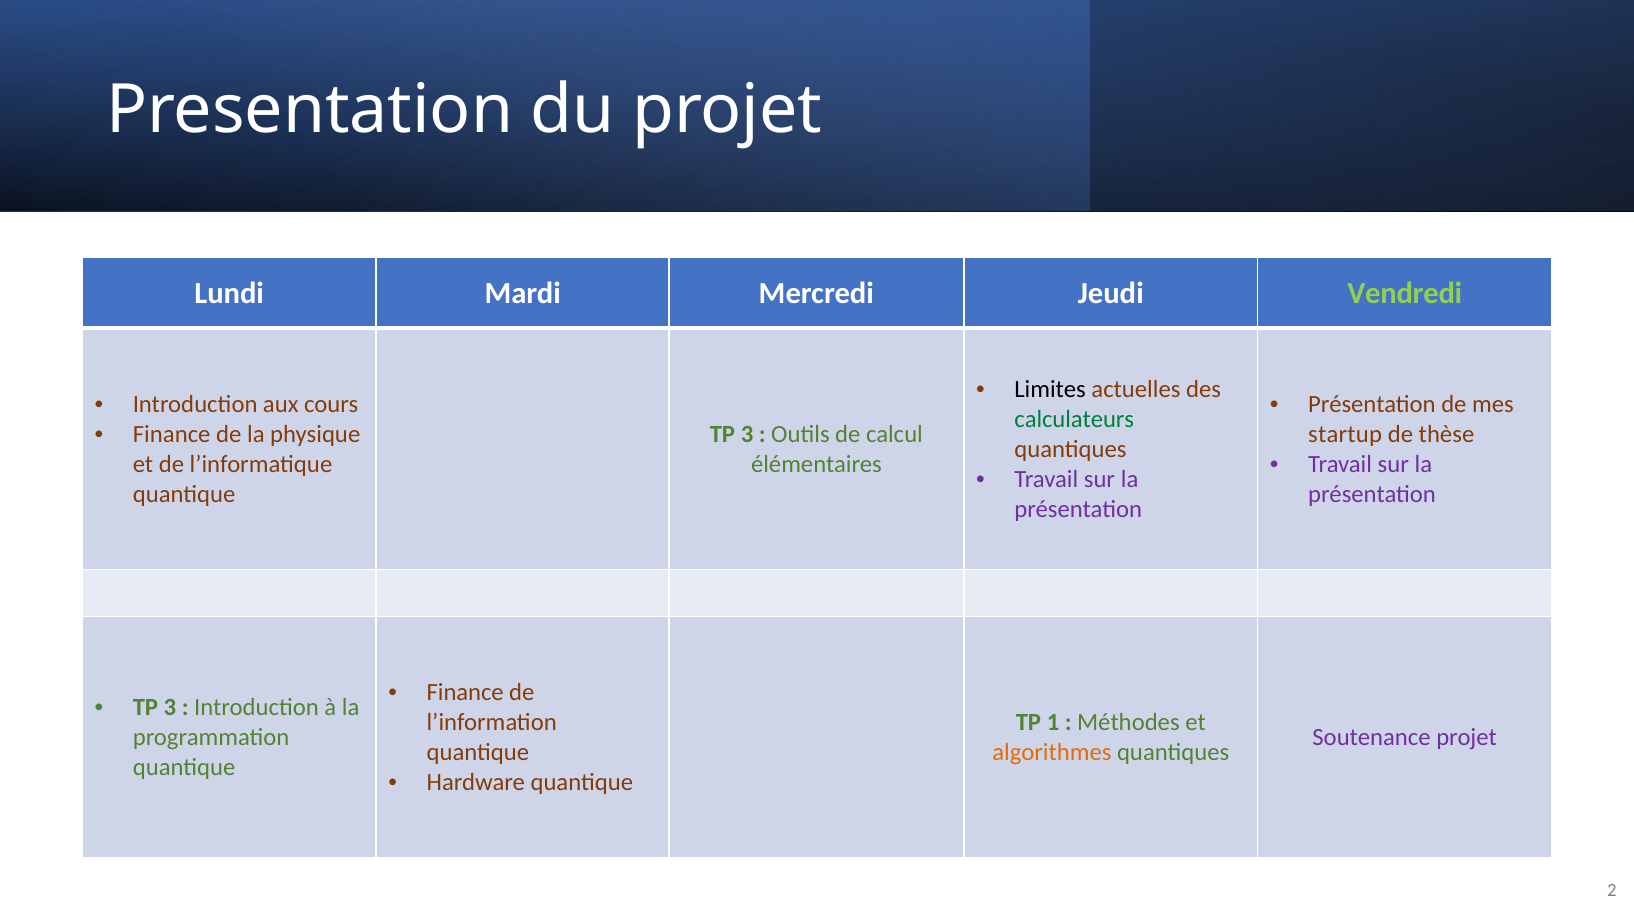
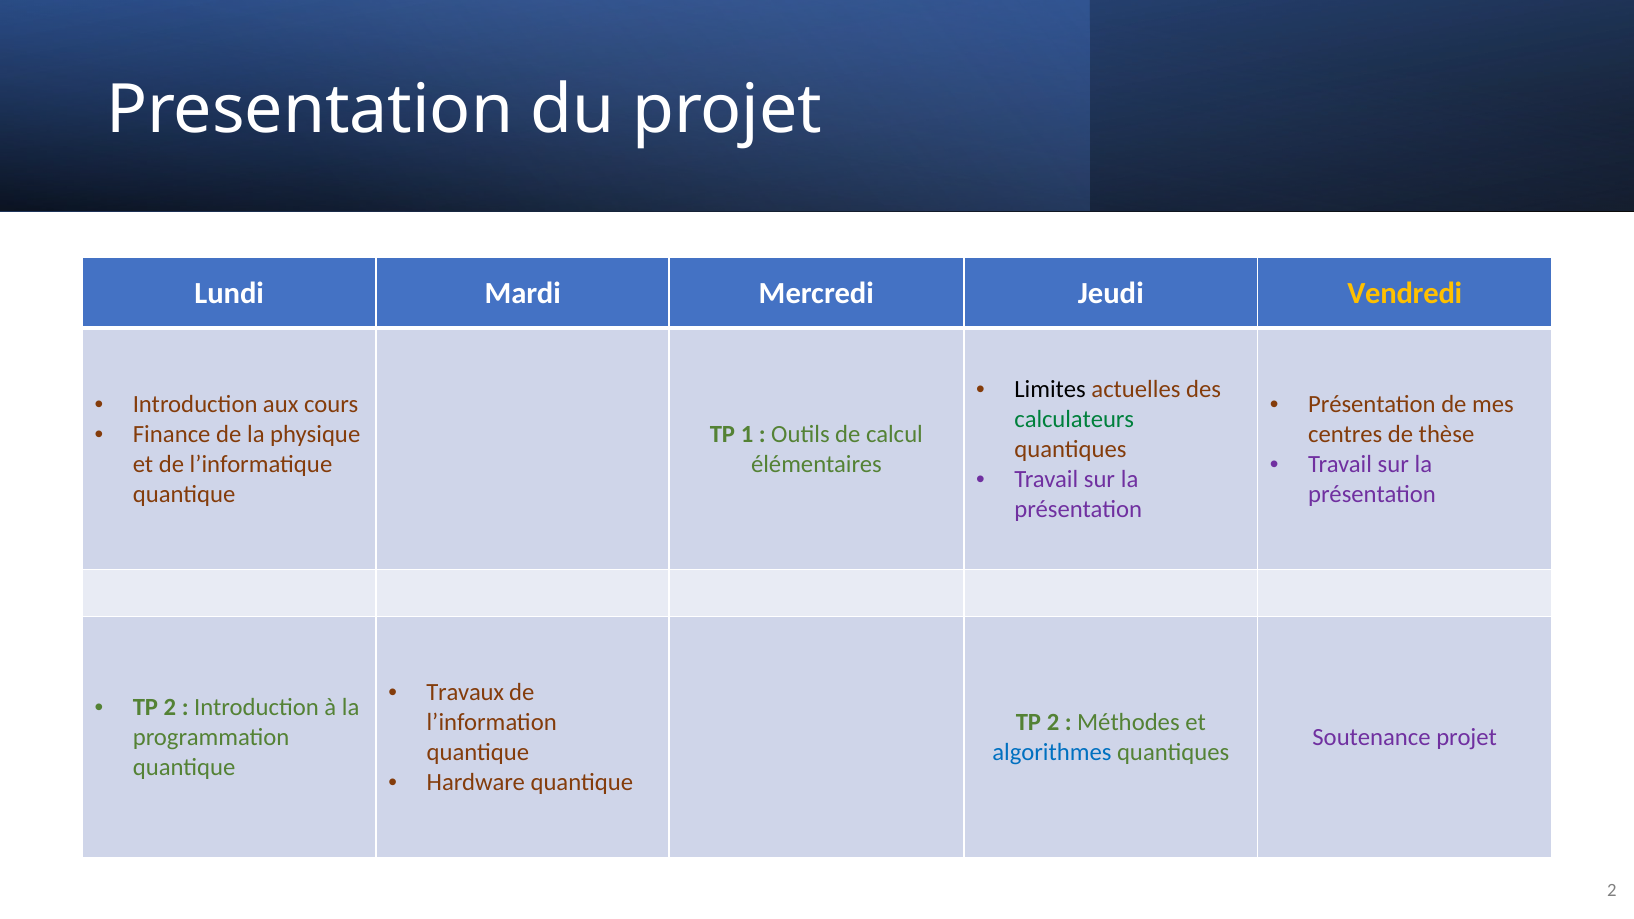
Vendredi colour: light green -> yellow
3 at (747, 434): 3 -> 1
startup: startup -> centres
Finance at (465, 692): Finance -> Travaux
3 at (170, 707): 3 -> 2
1 at (1053, 722): 1 -> 2
algorithmes colour: orange -> blue
